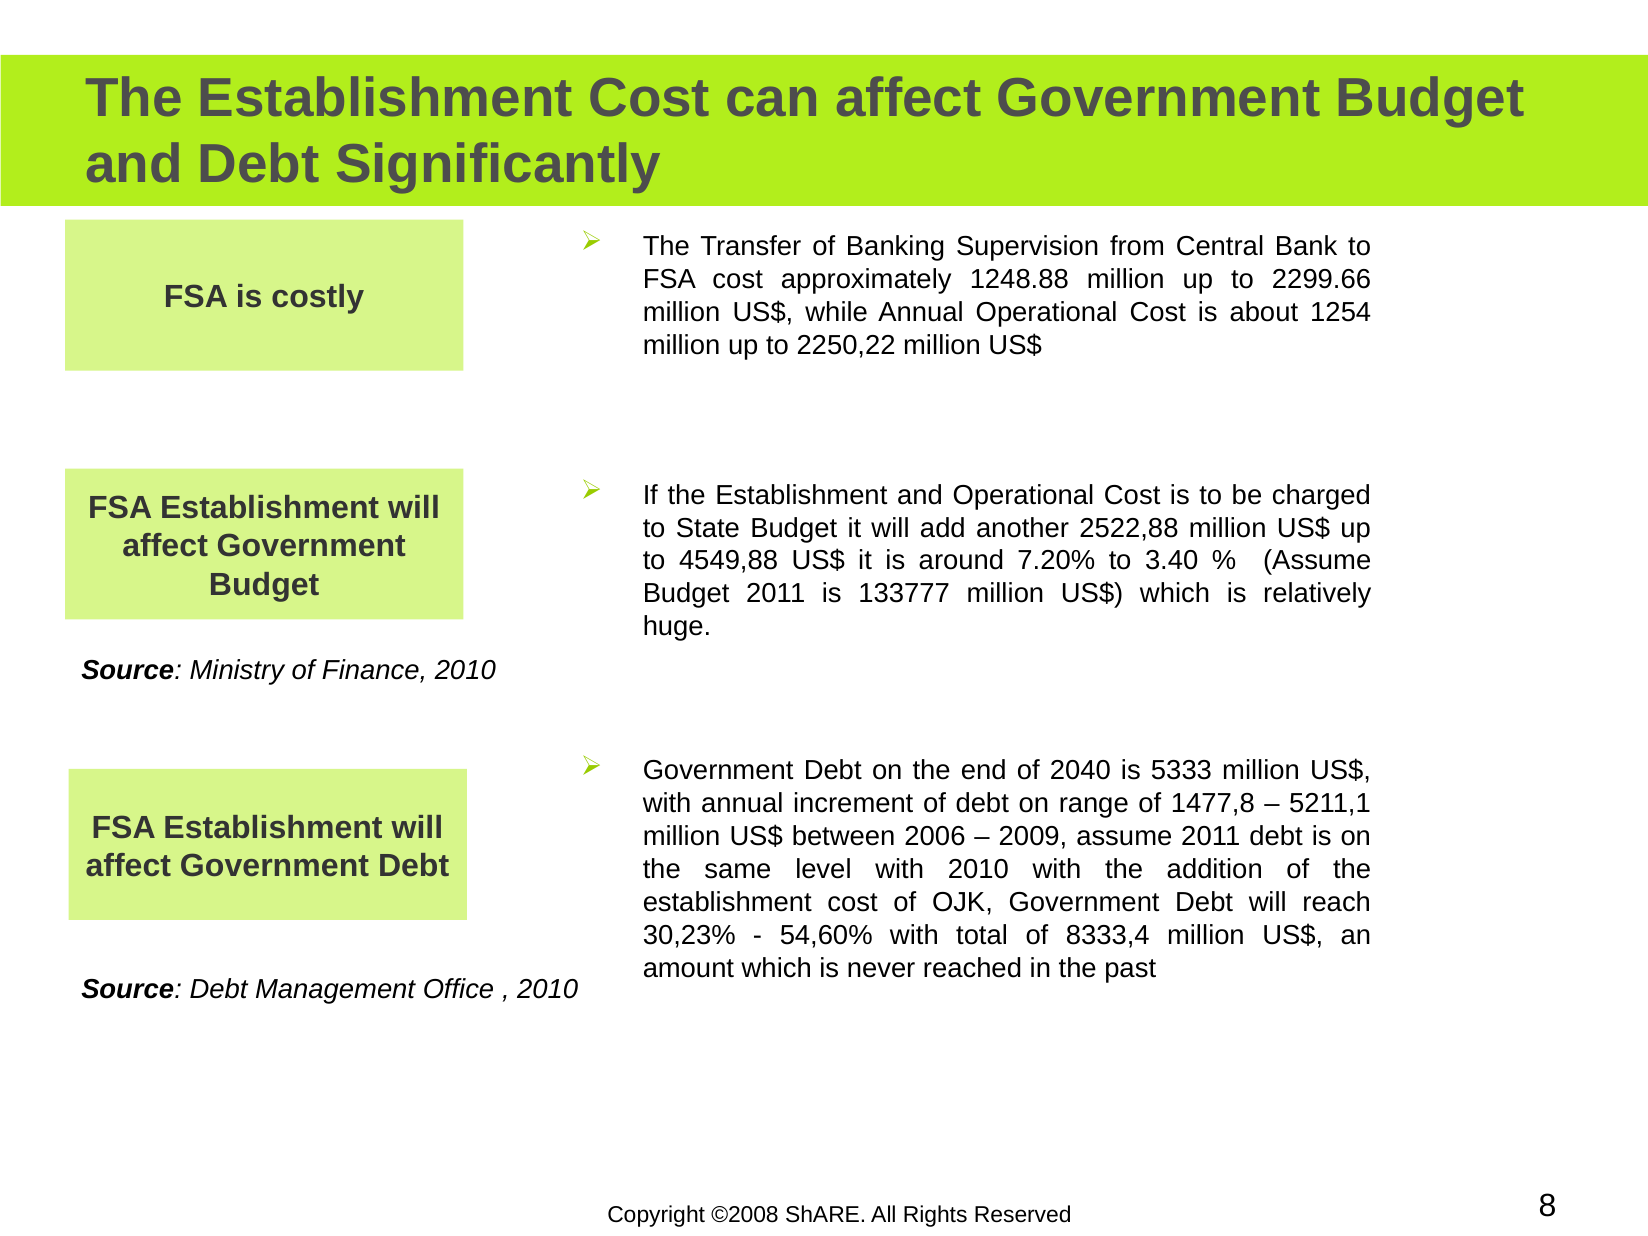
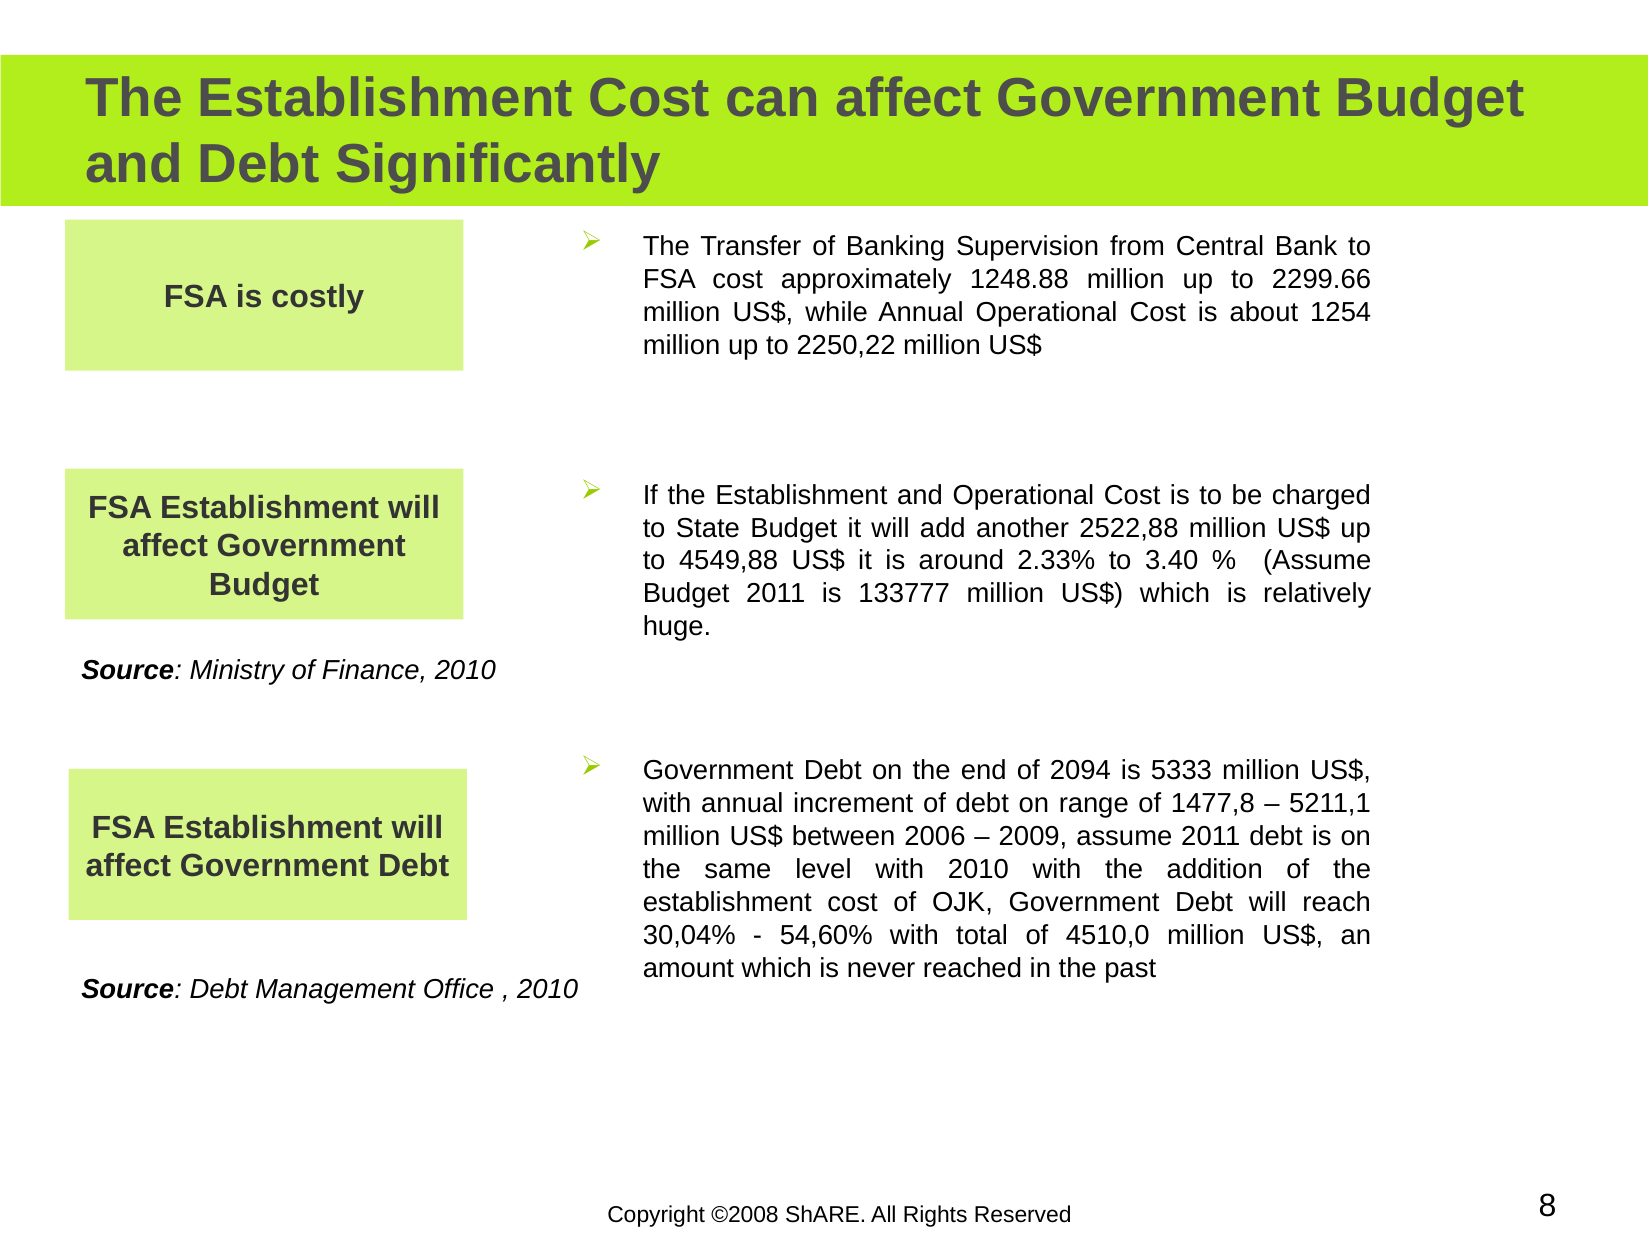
7.20%: 7.20% -> 2.33%
2040: 2040 -> 2094
30,23%: 30,23% -> 30,04%
8333,4: 8333,4 -> 4510,0
